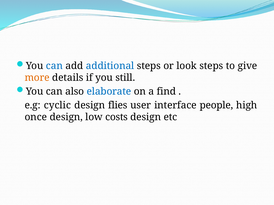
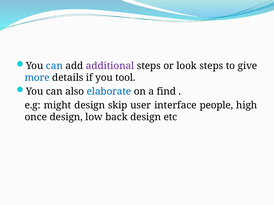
additional colour: blue -> purple
more colour: orange -> blue
still: still -> tool
cyclic: cyclic -> might
flies: flies -> skip
costs: costs -> back
